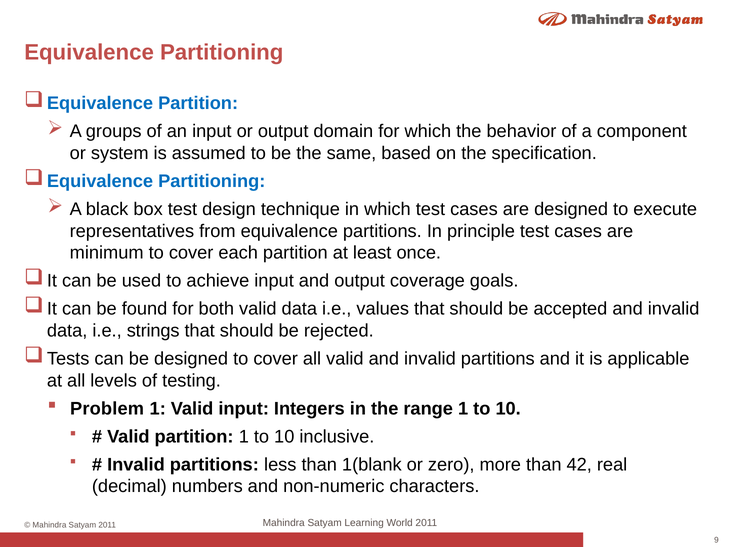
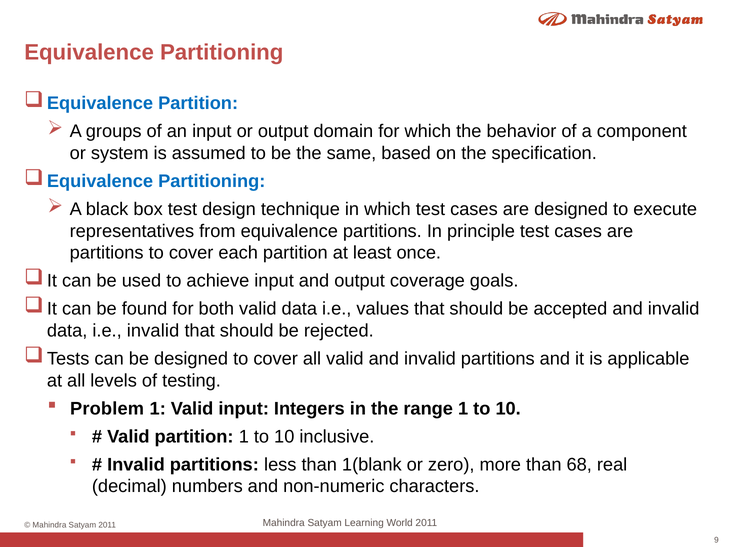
minimum at (107, 253): minimum -> partitions
i.e strings: strings -> invalid
42: 42 -> 68
